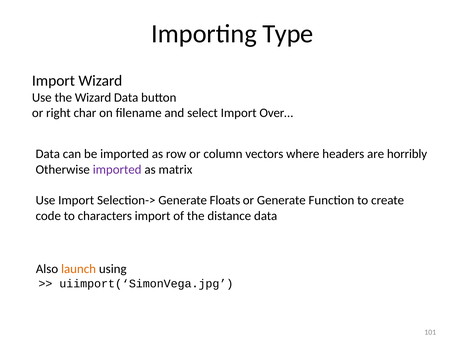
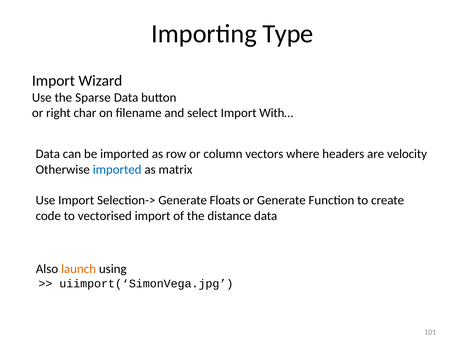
the Wizard: Wizard -> Sparse
Over…: Over… -> With…
horribly: horribly -> velocity
imported at (117, 169) colour: purple -> blue
characters: characters -> vectorised
